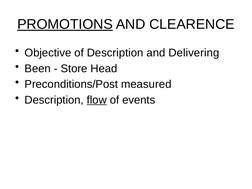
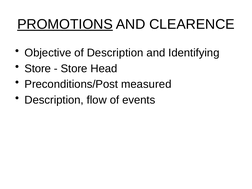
Delivering: Delivering -> Identifying
Been at (38, 69): Been -> Store
flow underline: present -> none
